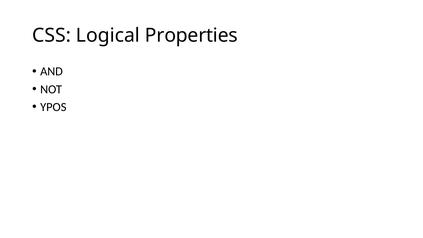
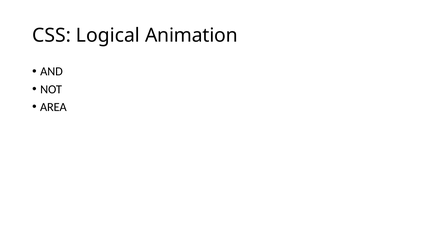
Properties: Properties -> Animation
YPOS: YPOS -> AREA
